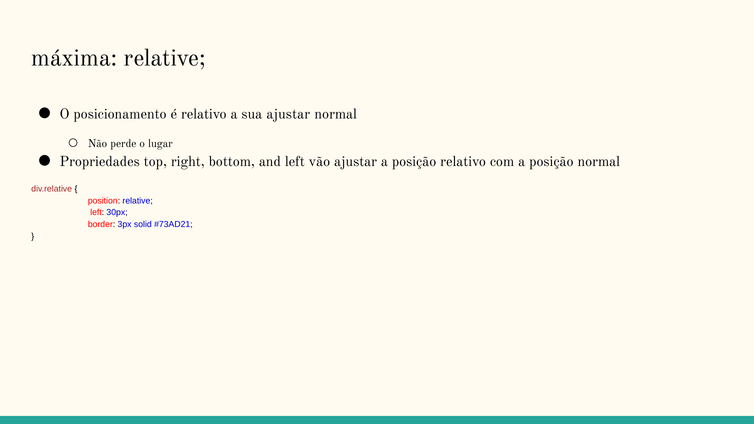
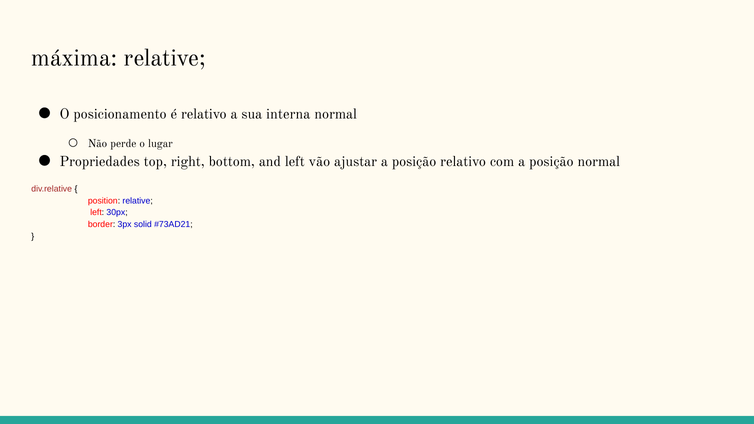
sua ajustar: ajustar -> interna
